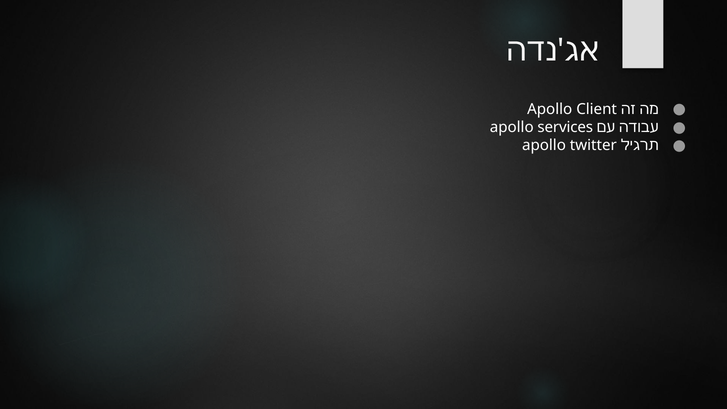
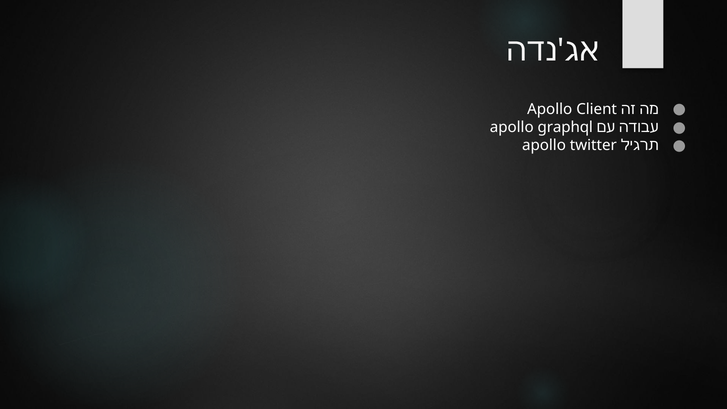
services: services -> graphql
